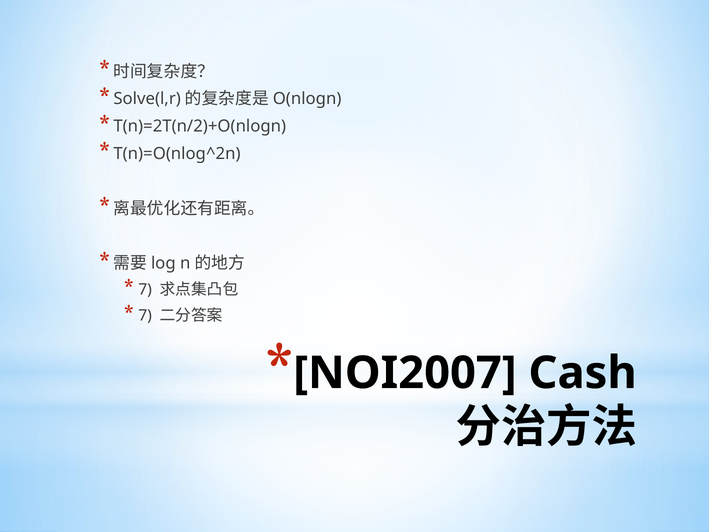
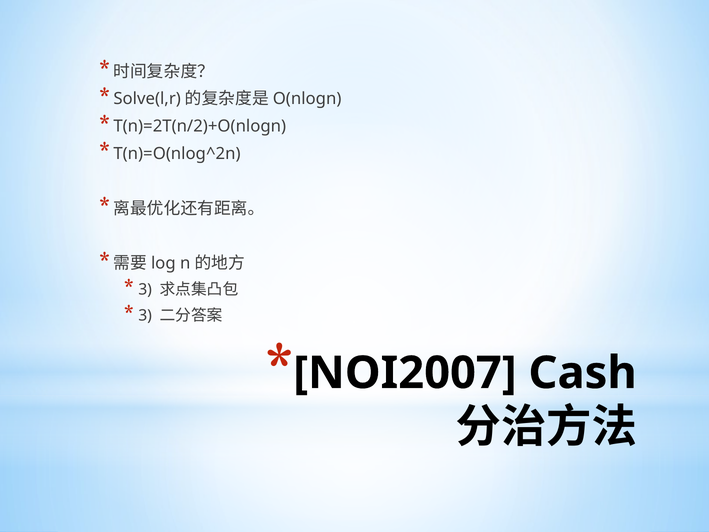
7 at (145, 289): 7 -> 3
7 at (145, 315): 7 -> 3
